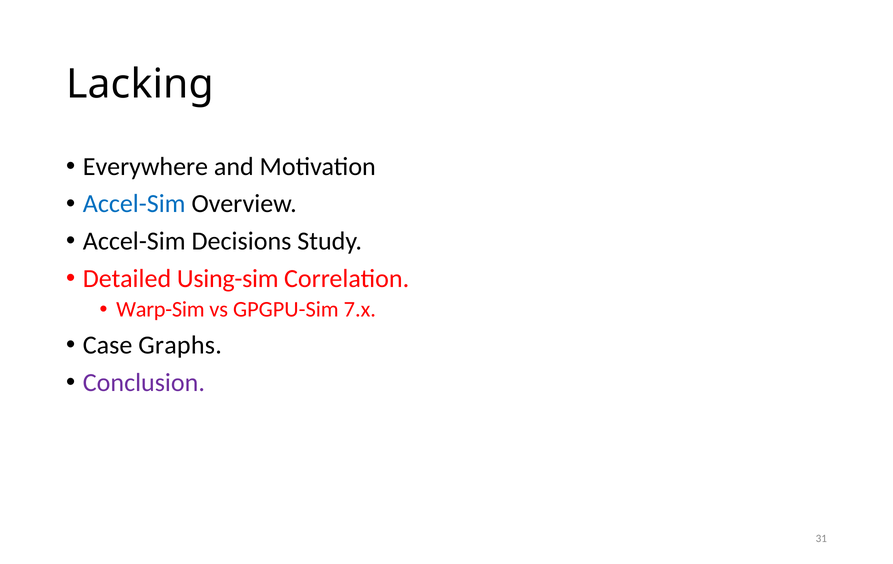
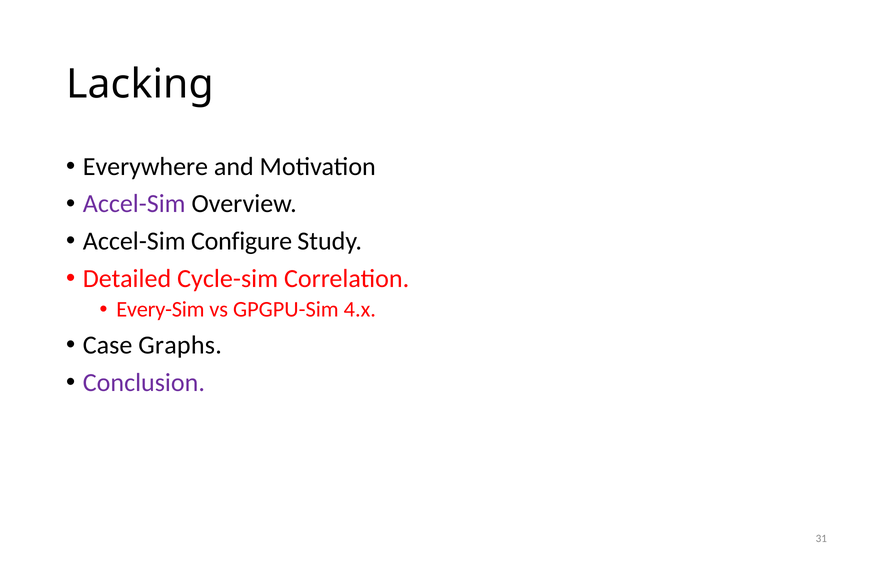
Accel-Sim at (134, 204) colour: blue -> purple
Decisions: Decisions -> Configure
Using-sim: Using-sim -> Cycle-sim
Warp-Sim: Warp-Sim -> Every-Sim
7.x: 7.x -> 4.x
